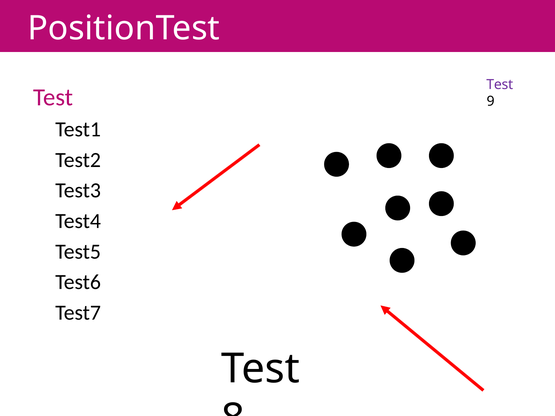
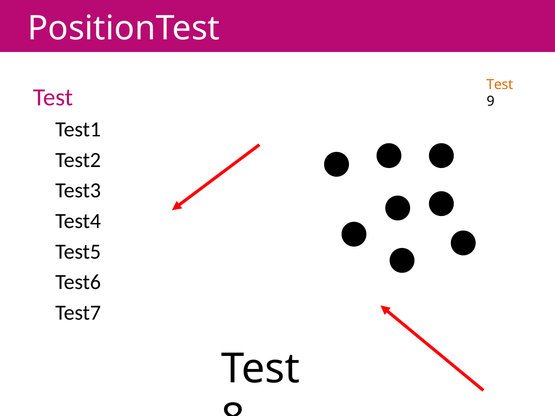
Test at (500, 85) colour: purple -> orange
